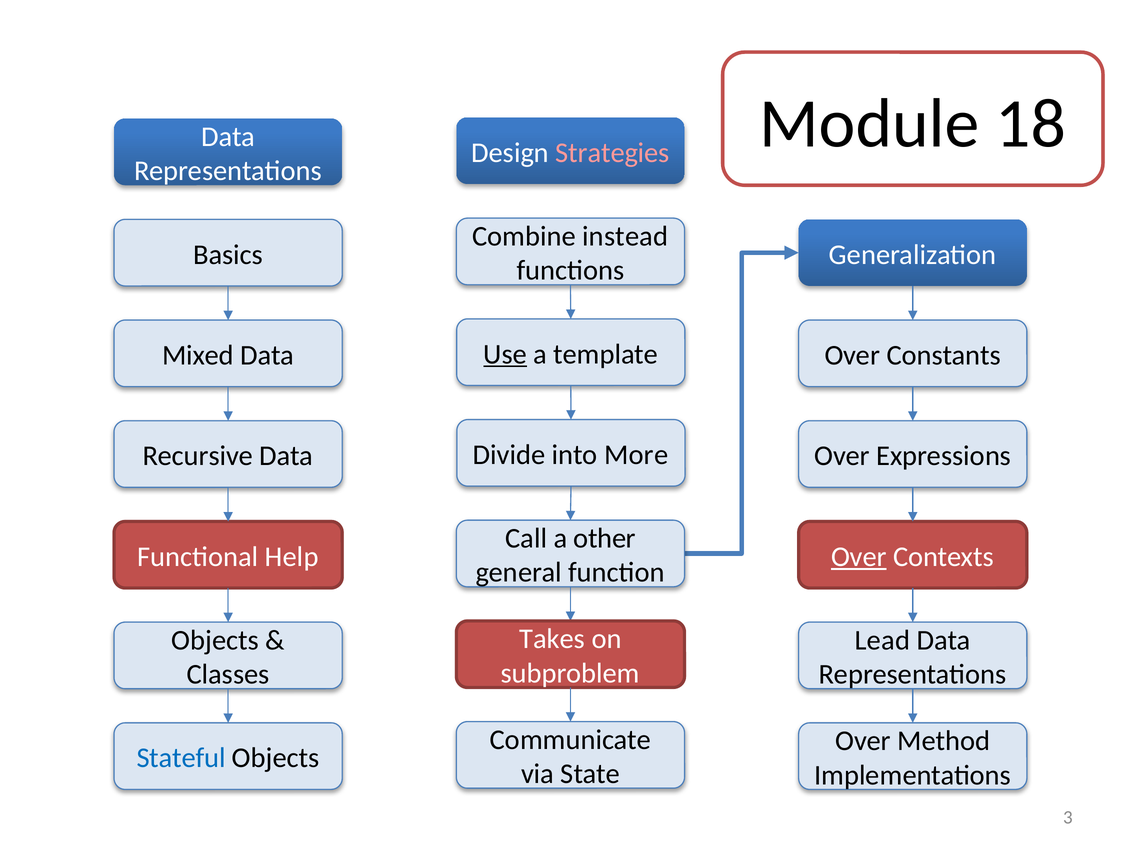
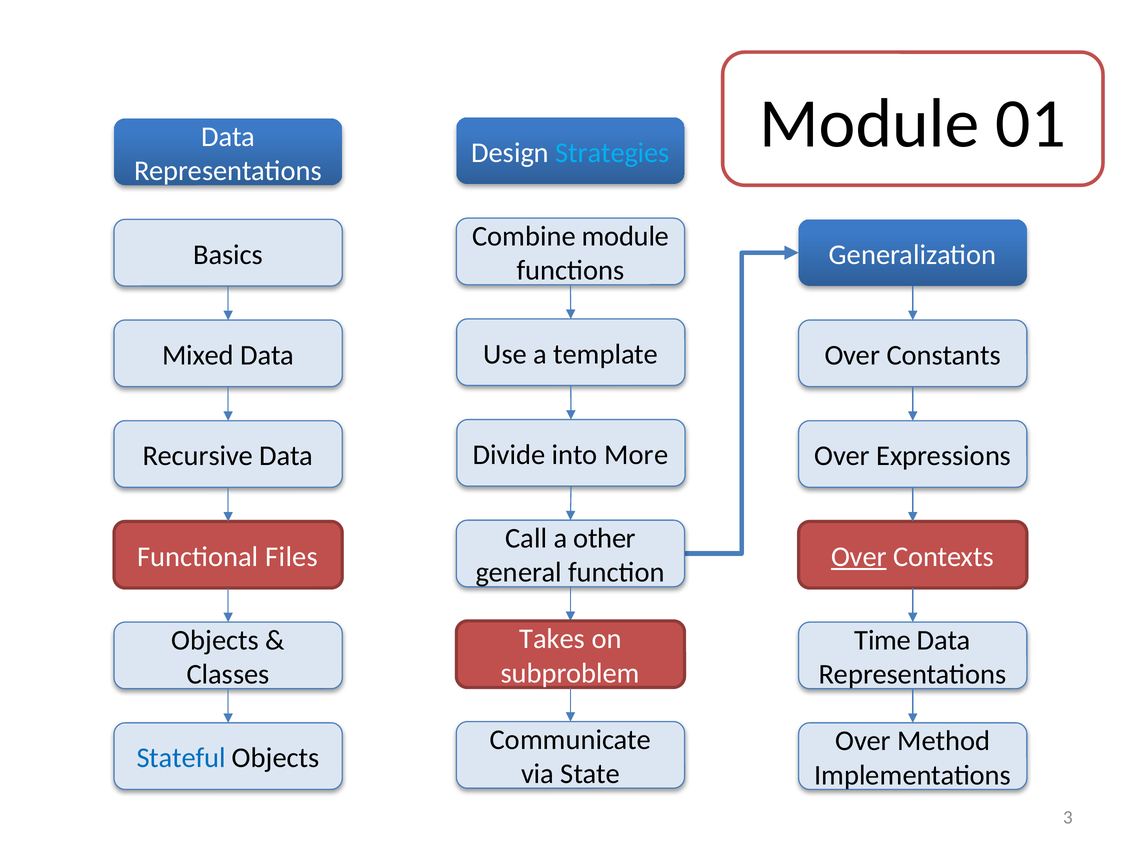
18: 18 -> 01
Strategies colour: pink -> light blue
Combine instead: instead -> module
Use underline: present -> none
Help: Help -> Files
Lead: Lead -> Time
